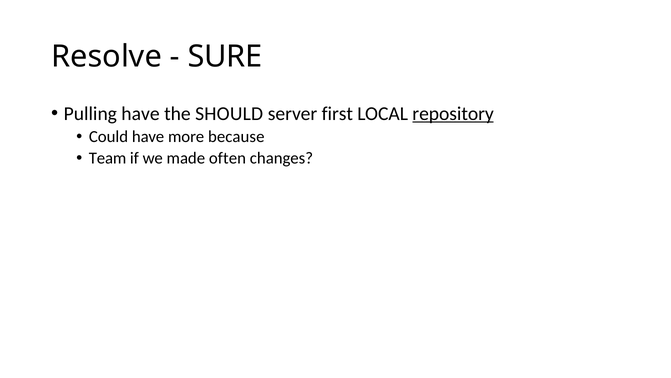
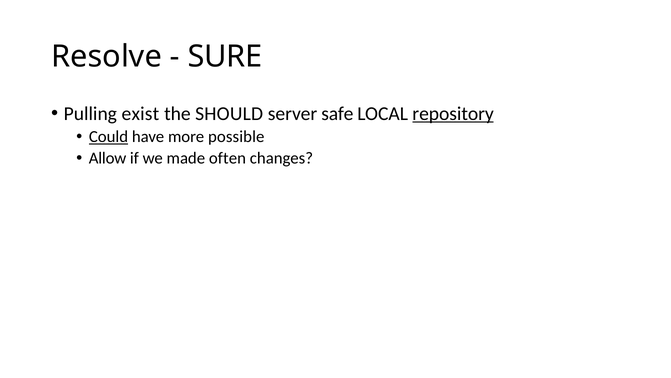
Pulling have: have -> exist
first: first -> safe
Could underline: none -> present
because: because -> possible
Team: Team -> Allow
